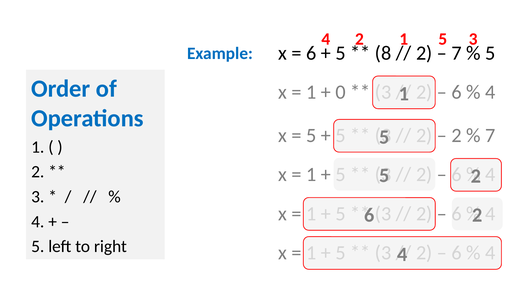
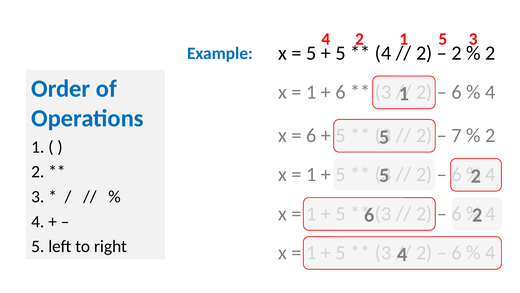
6 at (311, 53): 6 -> 5
8 at (383, 53): 8 -> 4
7 at (457, 53): 7 -> 2
5 at (490, 53): 5 -> 2
0 at (341, 92): 0 -> 6
5 at (311, 135): 5 -> 6
2 at (457, 135): 2 -> 7
7 at (490, 135): 7 -> 2
